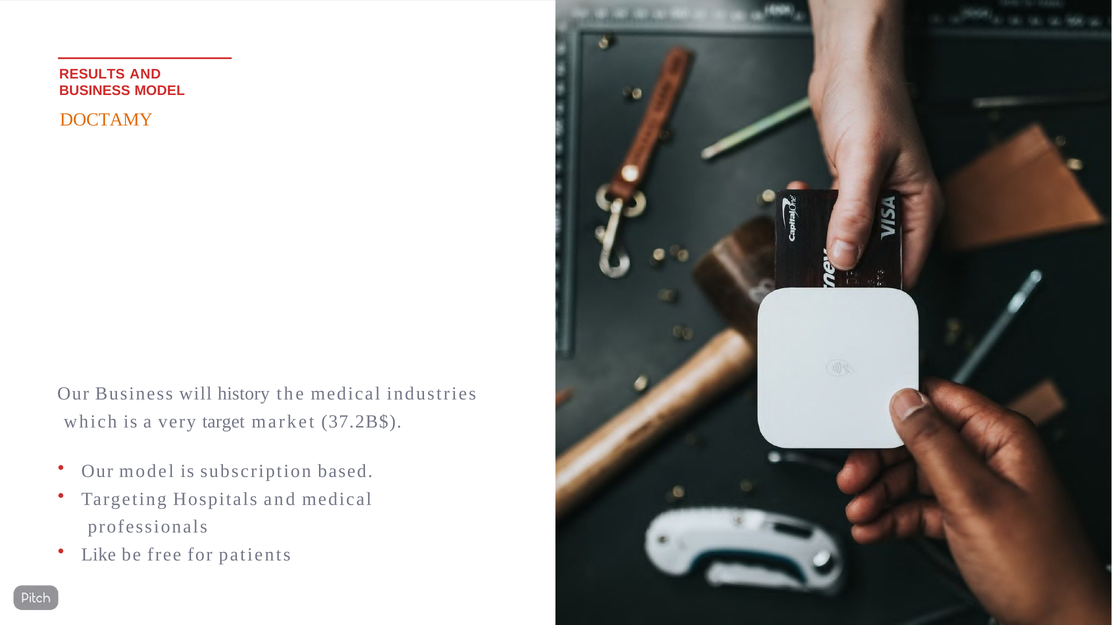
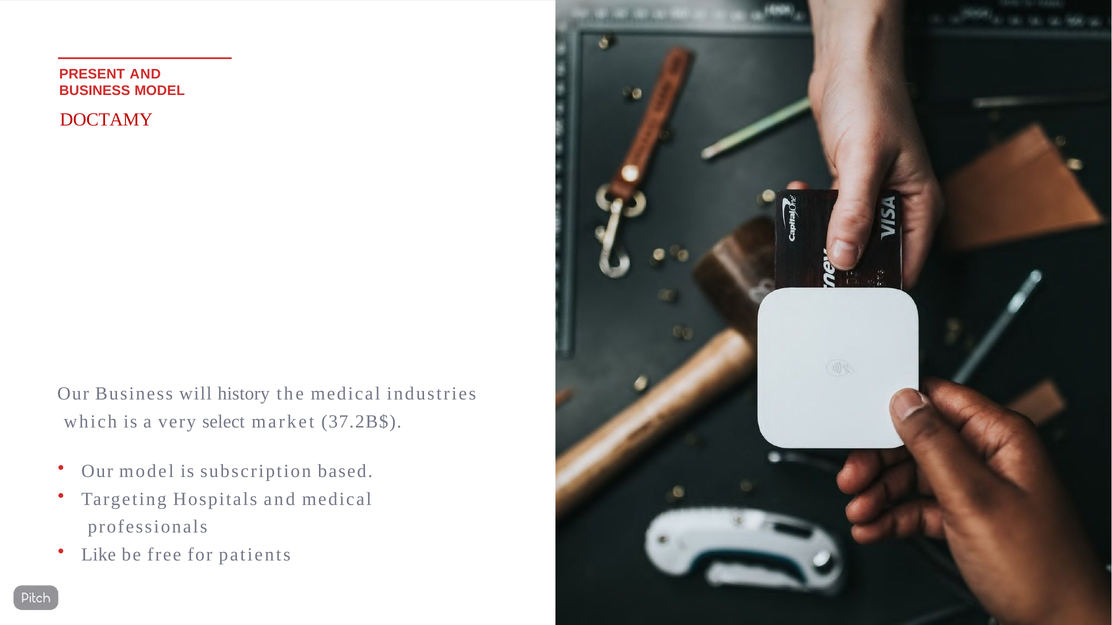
RESULTS: RESULTS -> PRESENT
DOCTAMY colour: orange -> red
target: target -> select
